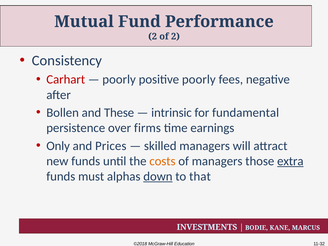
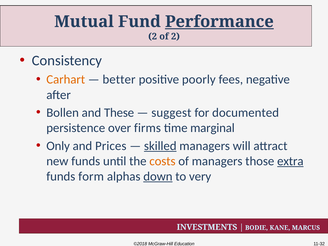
Performance underline: none -> present
Carhart colour: red -> orange
poorly at (119, 79): poorly -> better
intrinsic: intrinsic -> suggest
fundamental: fundamental -> documented
earnings: earnings -> marginal
skilled underline: none -> present
must: must -> form
that: that -> very
